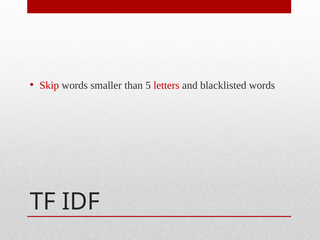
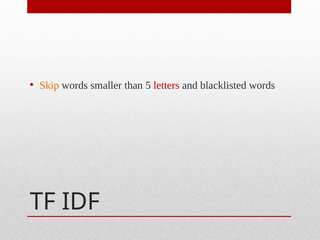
Skip colour: red -> orange
